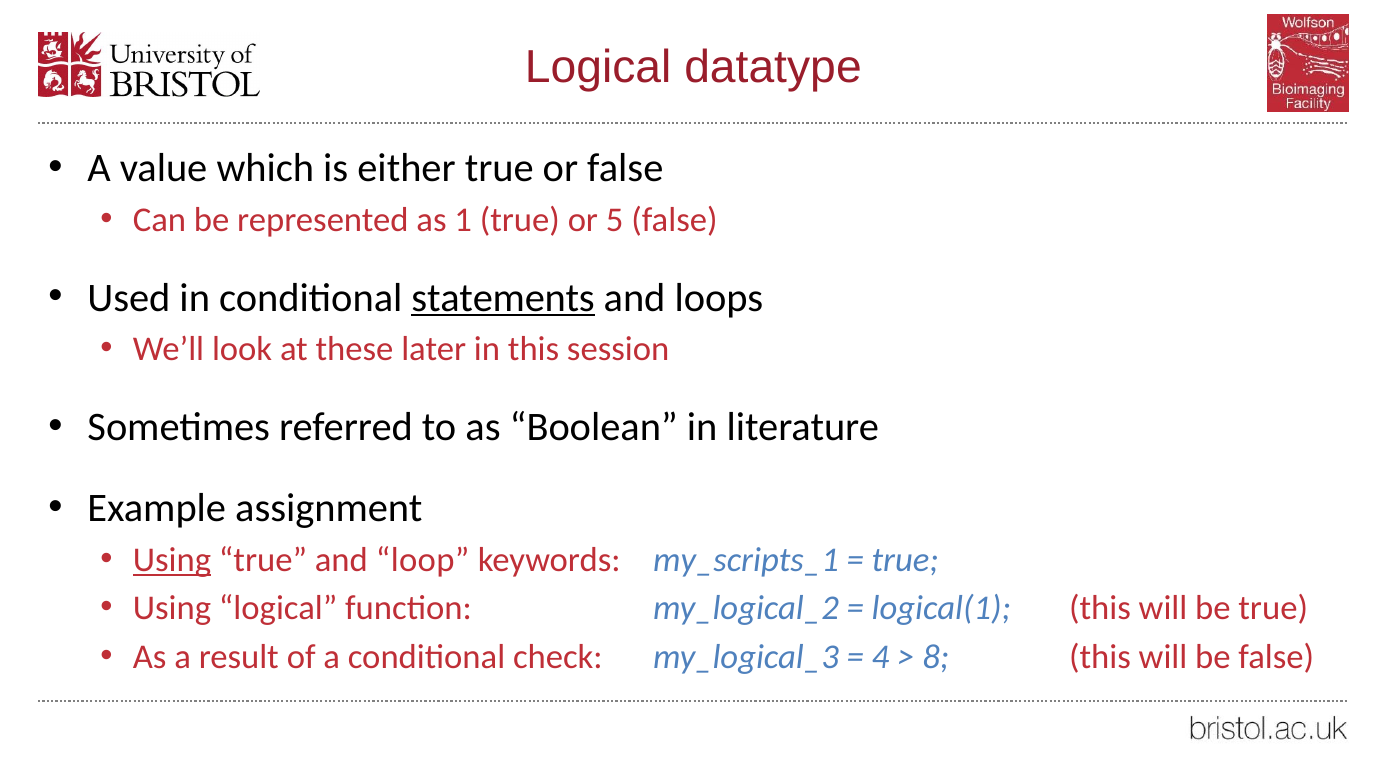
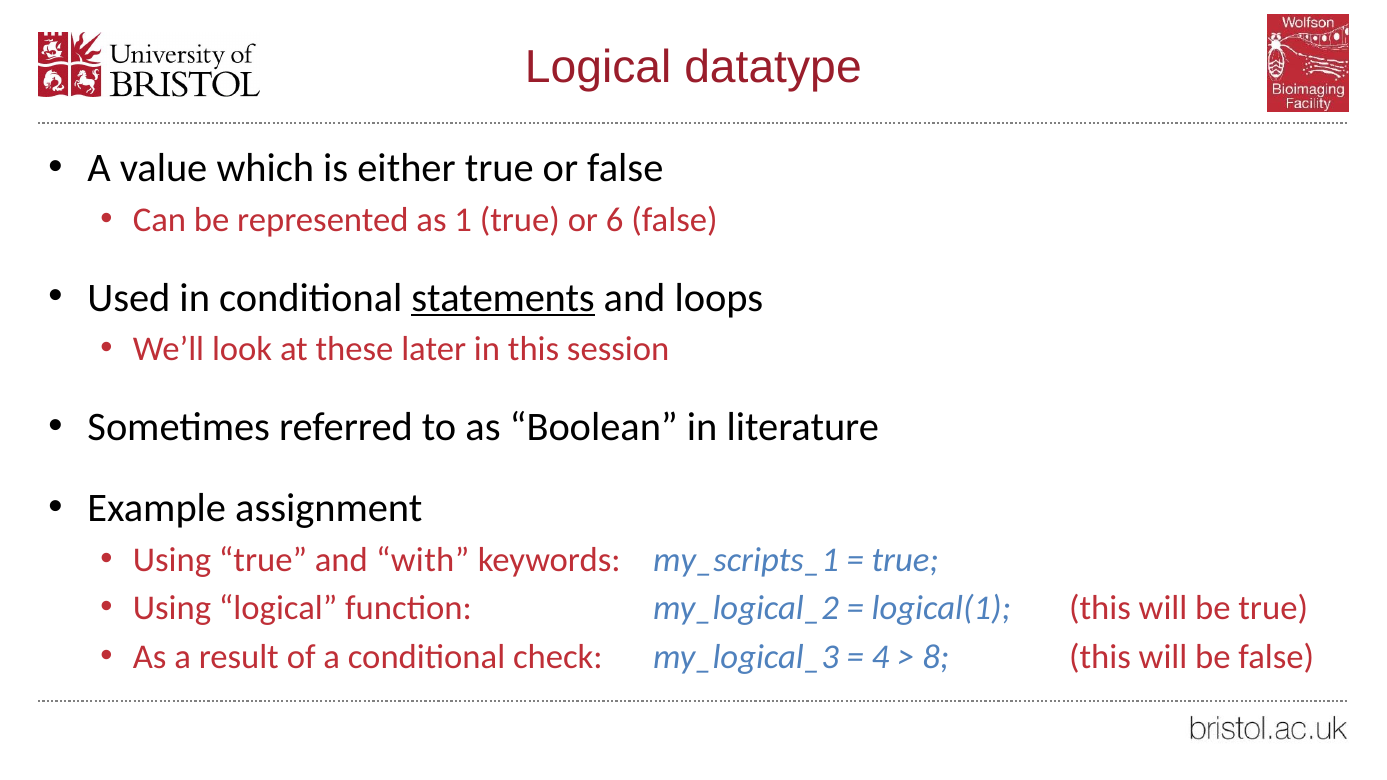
5: 5 -> 6
Using at (172, 560) underline: present -> none
loop: loop -> with
